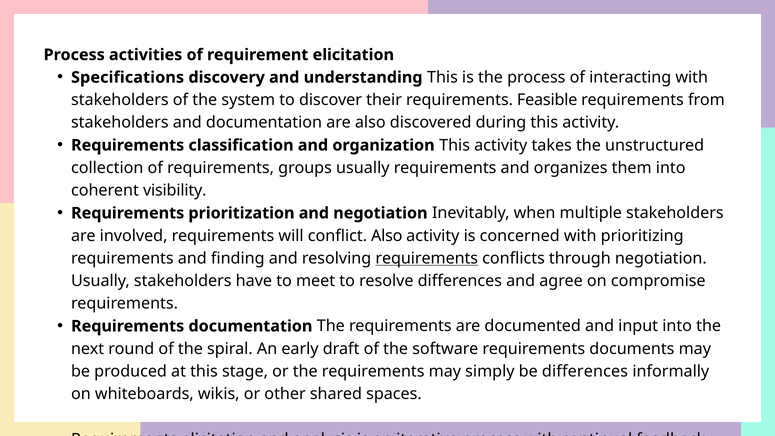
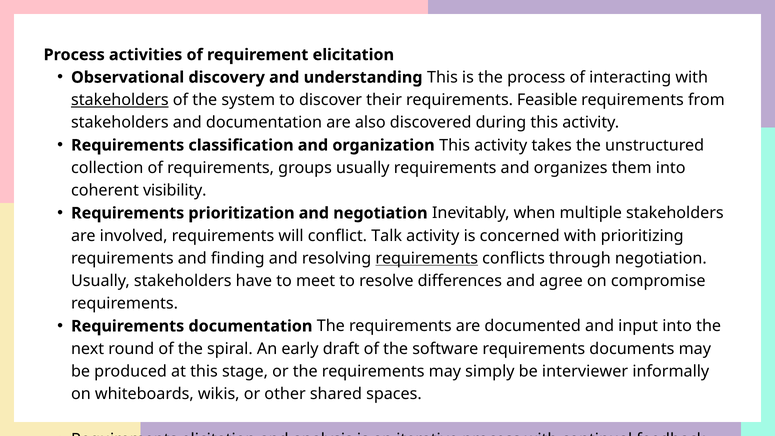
Specifications: Specifications -> Observational
stakeholders at (120, 100) underline: none -> present
conflict Also: Also -> Talk
be differences: differences -> interviewer
